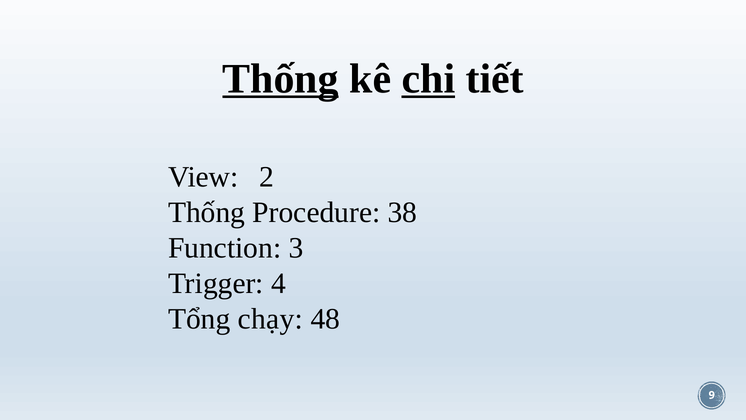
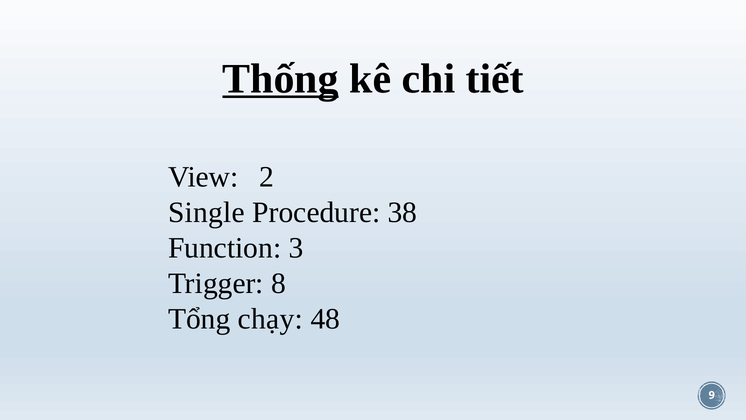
chi underline: present -> none
Thống at (207, 212): Thống -> Single
4: 4 -> 8
